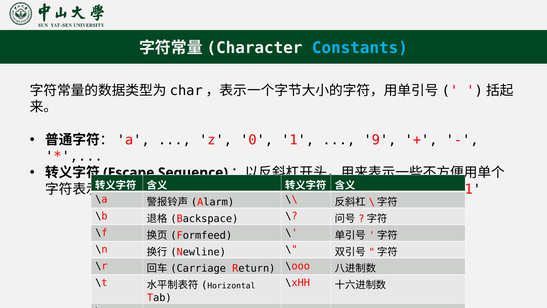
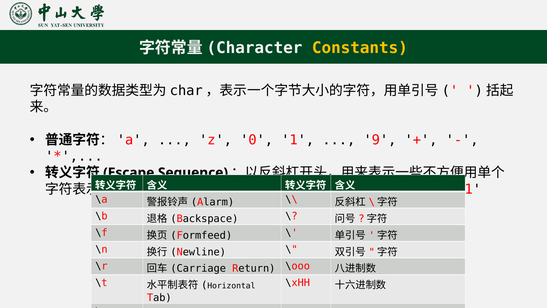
Constants colour: light blue -> yellow
